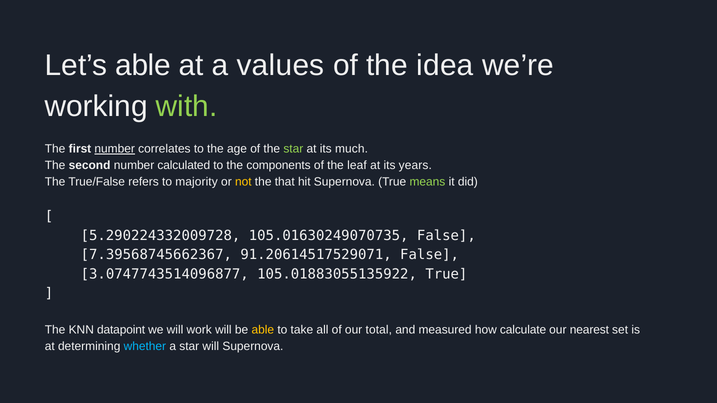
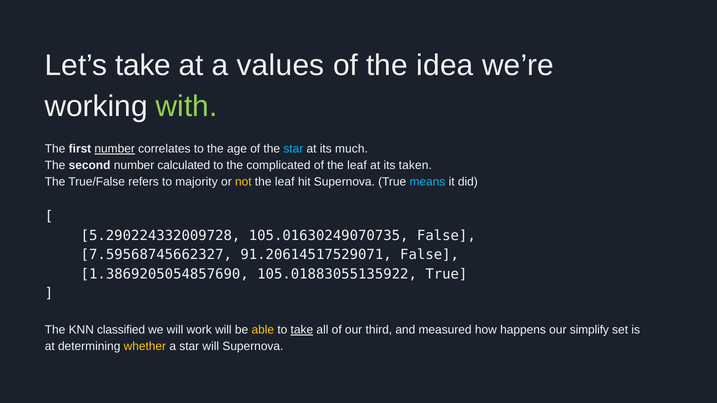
Let’s able: able -> take
star at (293, 149) colour: light green -> light blue
components: components -> complicated
years: years -> taken
that at (285, 182): that -> leaf
means colour: light green -> light blue
7.39568745662367: 7.39568745662367 -> 7.59568745662327
3.0747743514096877: 3.0747743514096877 -> 1.3869205054857690
datapoint: datapoint -> classified
take at (302, 330) underline: none -> present
total: total -> third
calculate: calculate -> happens
nearest: nearest -> simplify
whether colour: light blue -> yellow
